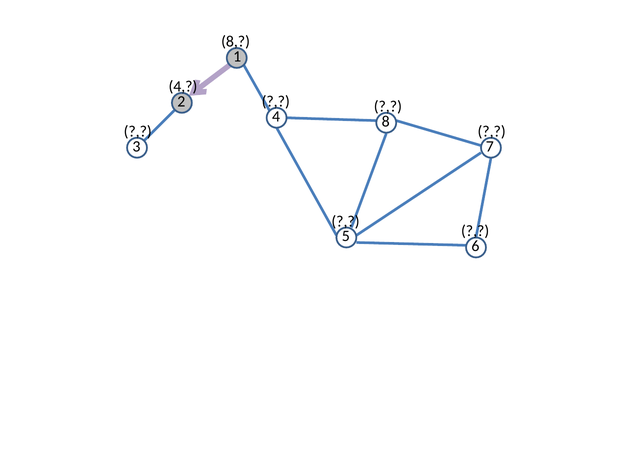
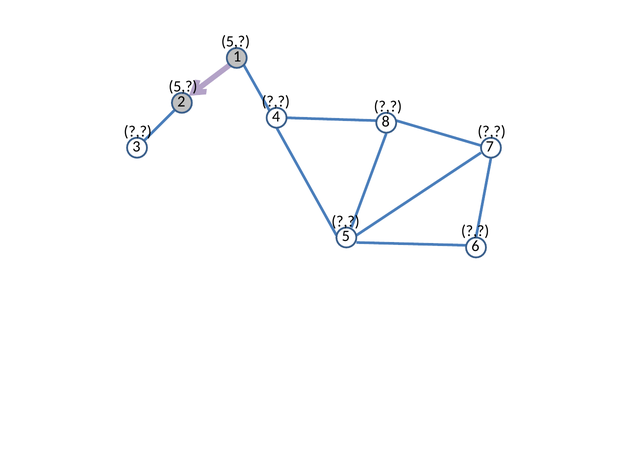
8 at (236, 42): 8 -> 5
4 at (183, 87): 4 -> 5
